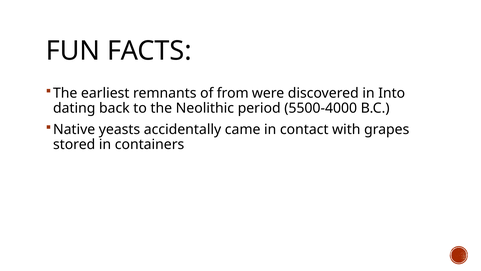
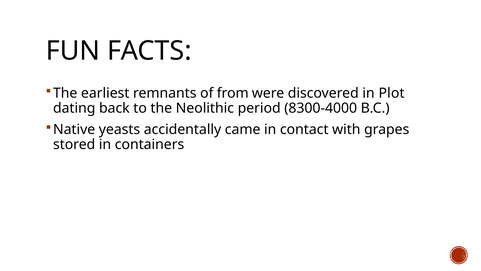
Into: Into -> Plot
5500-4000: 5500-4000 -> 8300-4000
